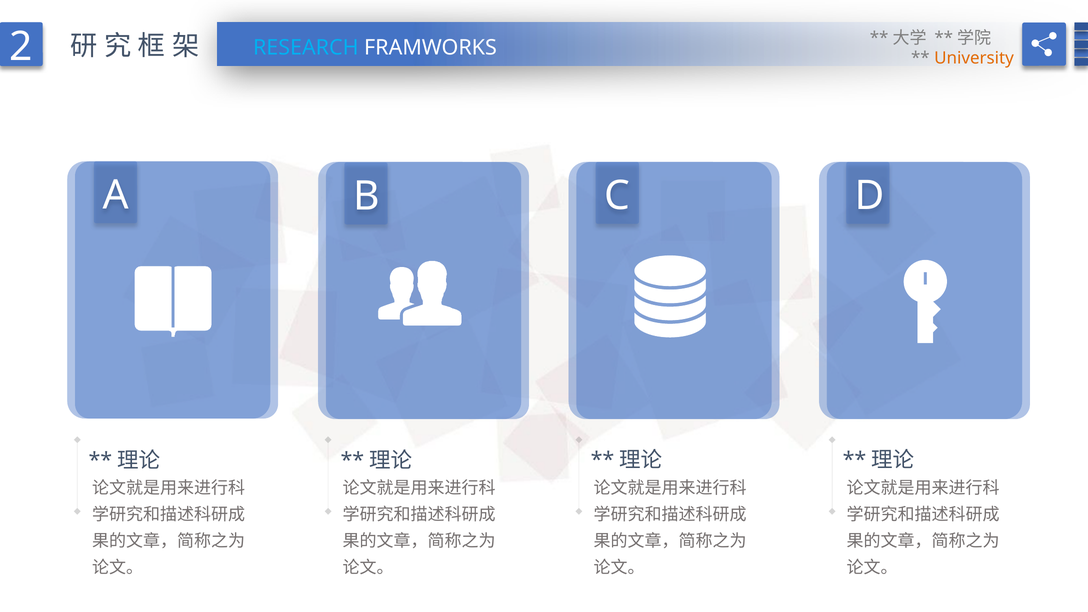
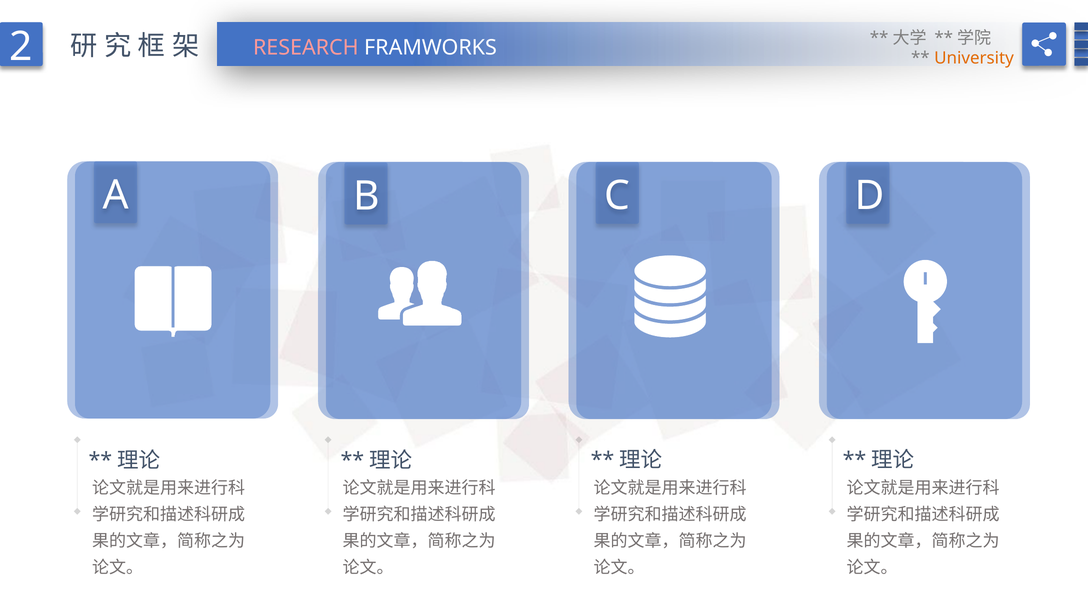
RESEARCH colour: light blue -> pink
